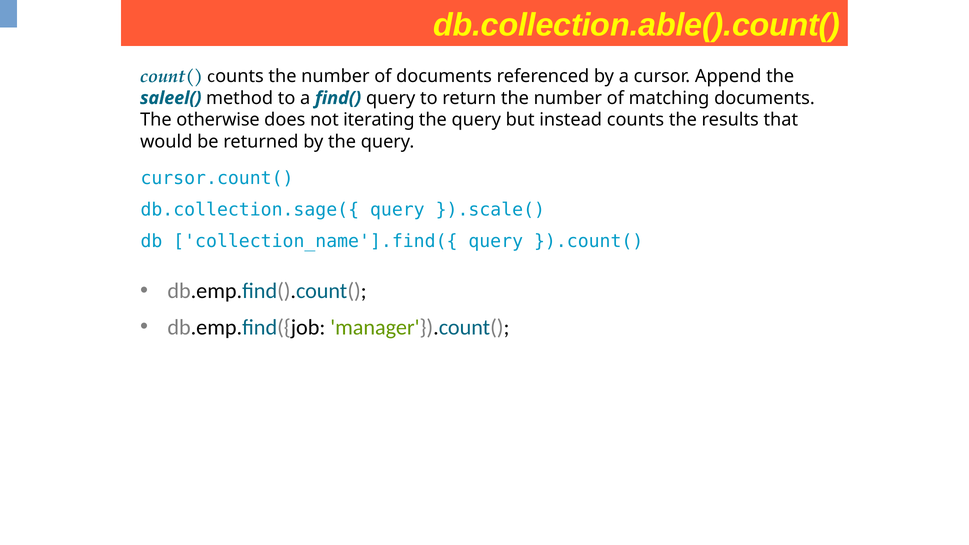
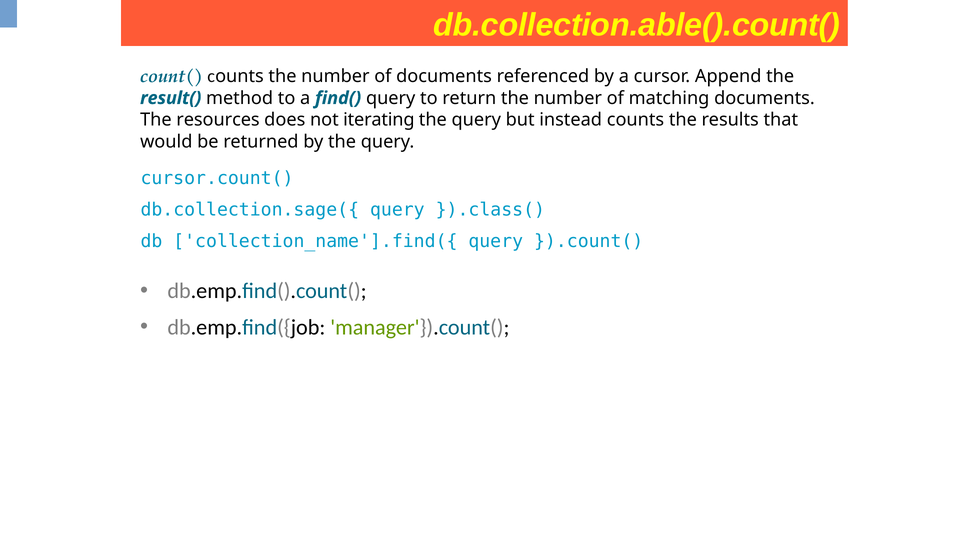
saleel(: saleel( -> result(
otherwise: otherwise -> resources
}).scale(: }).scale( -> }).class(
